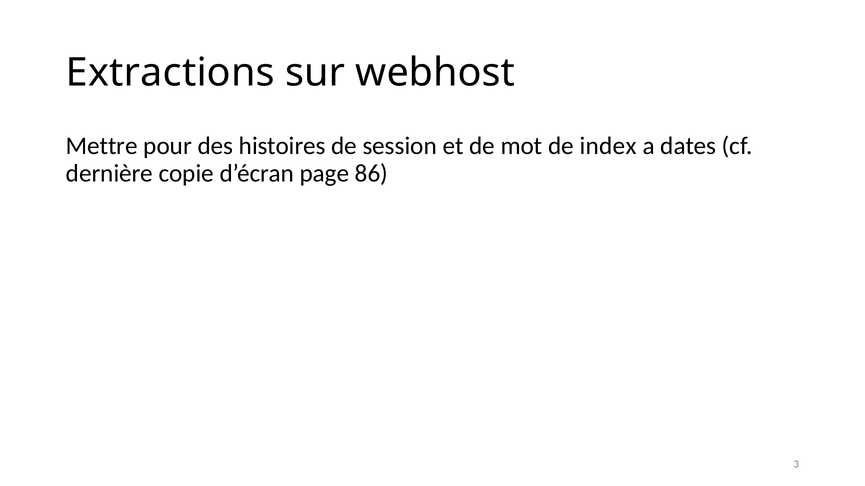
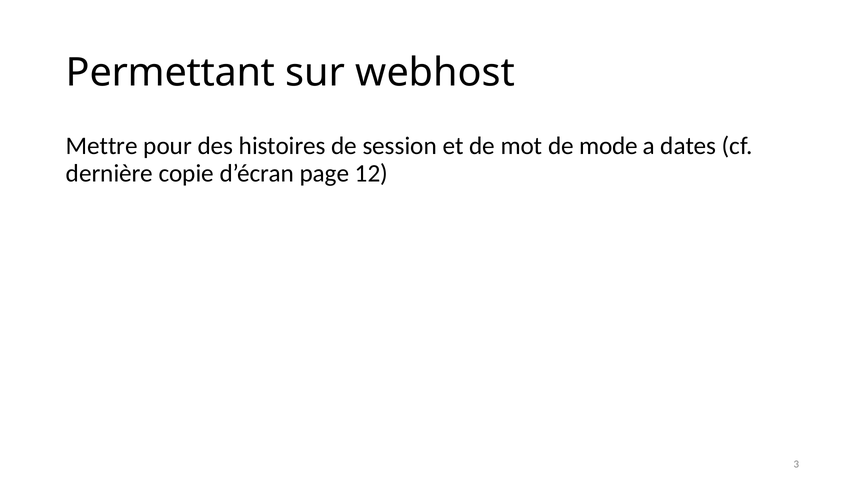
Extractions: Extractions -> Permettant
index: index -> mode
86: 86 -> 12
